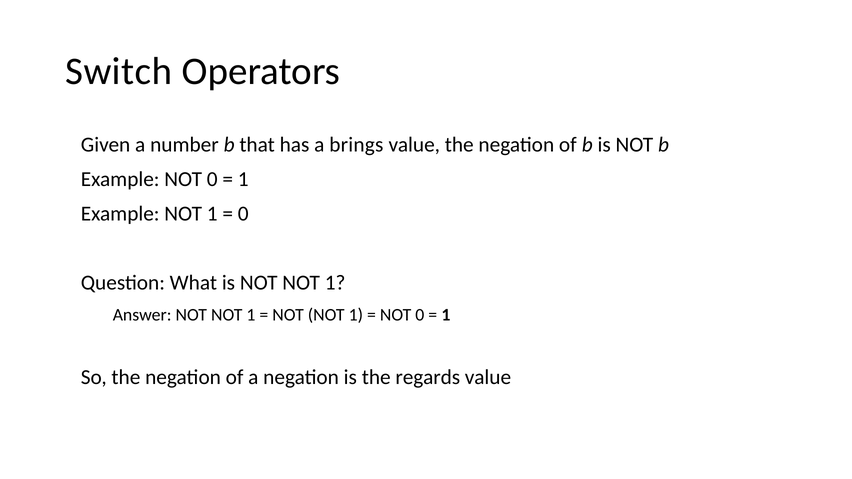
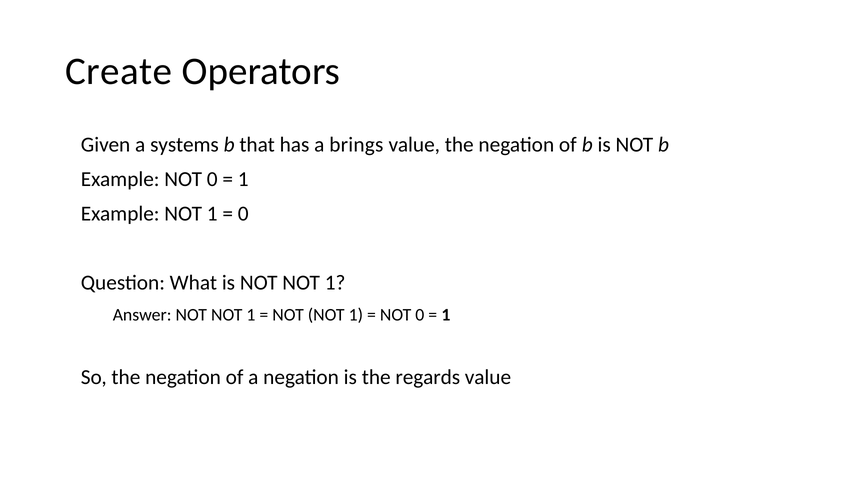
Switch: Switch -> Create
number: number -> systems
